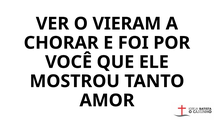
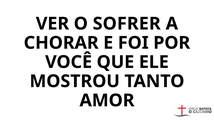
VIERAM: VIERAM -> SOFRER
